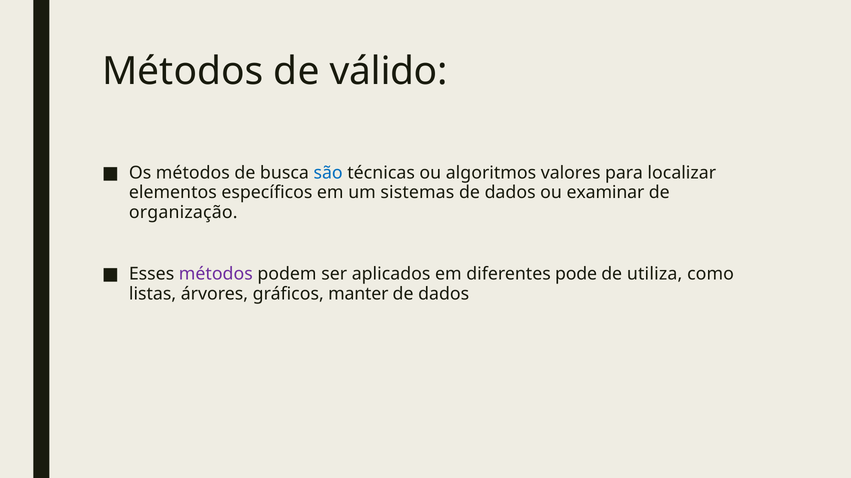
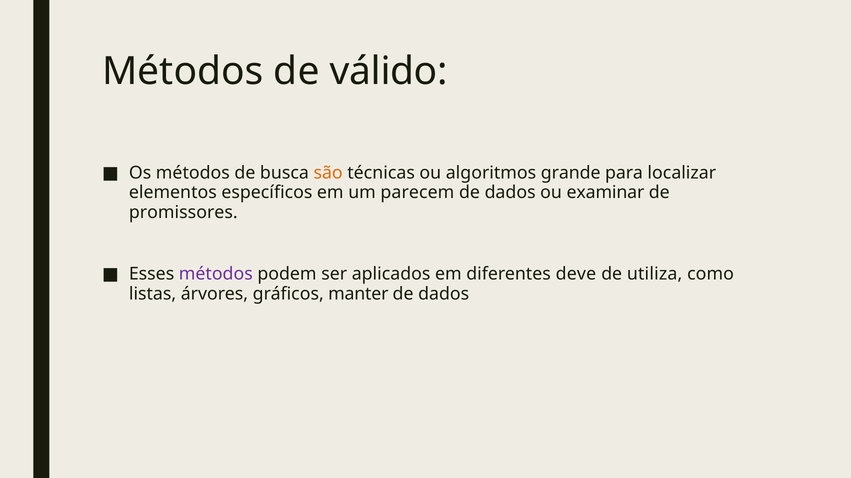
são colour: blue -> orange
valores: valores -> grande
sistemas: sistemas -> parecem
organização: organização -> promissores
pode: pode -> deve
